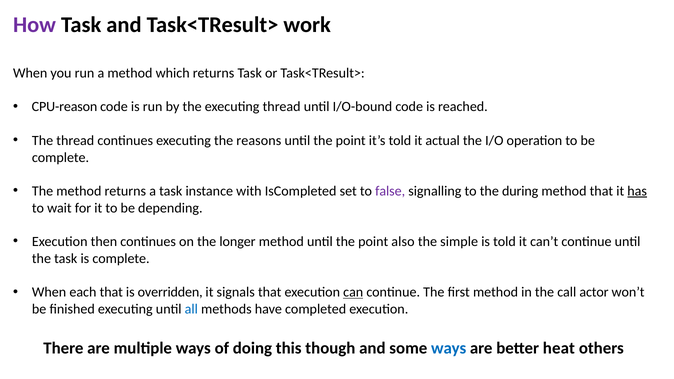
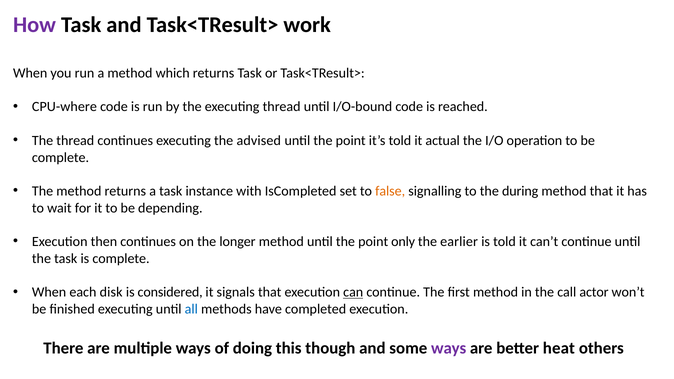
CPU-reason: CPU-reason -> CPU-where
reasons: reasons -> advised
false colour: purple -> orange
has underline: present -> none
also: also -> only
simple: simple -> earlier
each that: that -> disk
overridden: overridden -> considered
ways at (449, 348) colour: blue -> purple
